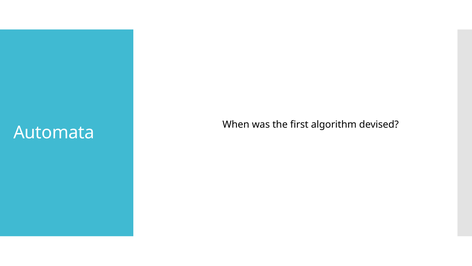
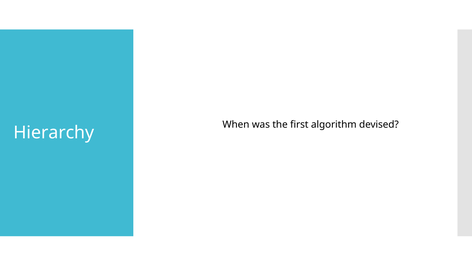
Automata: Automata -> Hierarchy
